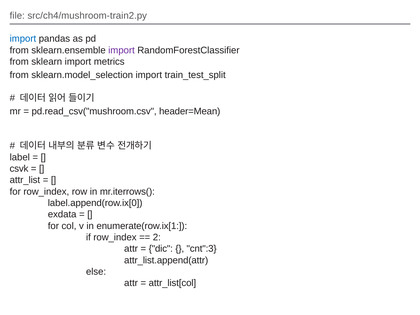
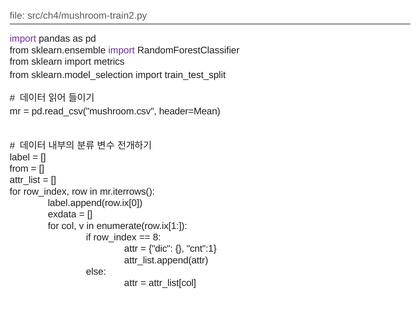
import at (23, 39) colour: blue -> purple
csvk at (19, 169): csvk -> from
2: 2 -> 8
cnt":3: cnt":3 -> cnt":1
